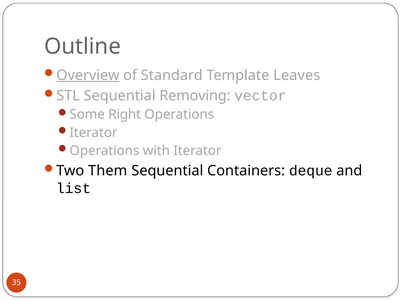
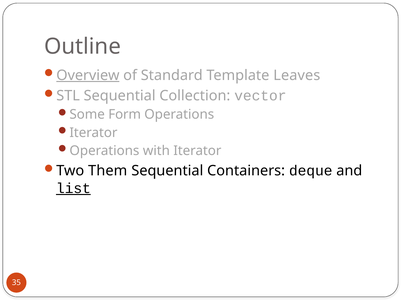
Removing: Removing -> Collection
Right: Right -> Form
list underline: none -> present
